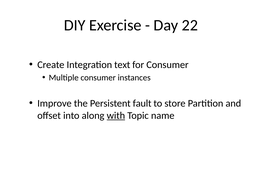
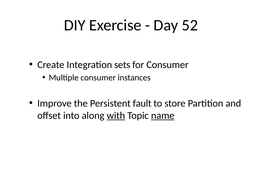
22: 22 -> 52
text: text -> sets
name underline: none -> present
